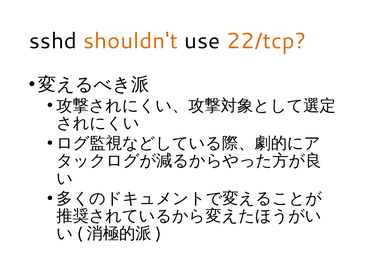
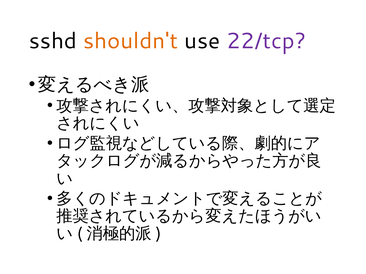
22/tcp colour: orange -> purple
